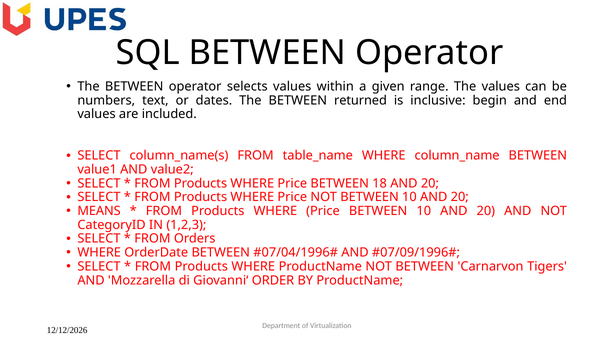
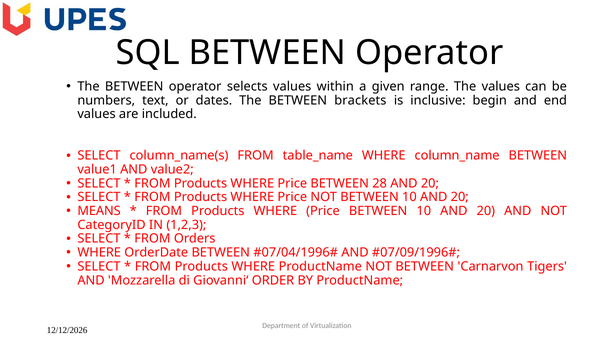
returned: returned -> brackets
18: 18 -> 28
